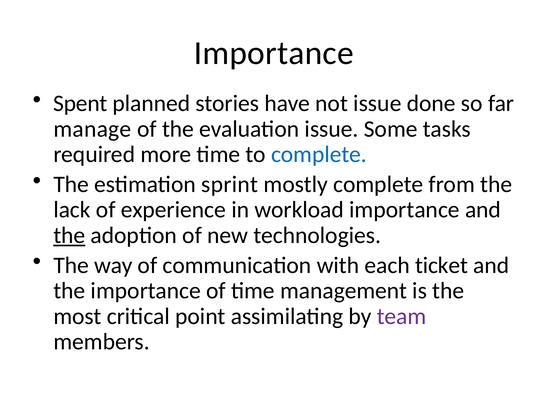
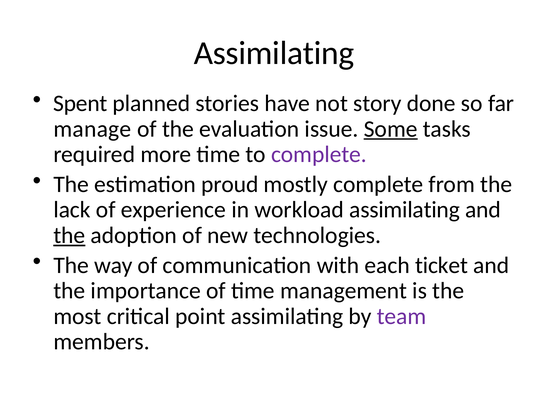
Importance at (274, 53): Importance -> Assimilating
not issue: issue -> story
Some underline: none -> present
complete at (319, 154) colour: blue -> purple
sprint: sprint -> proud
workload importance: importance -> assimilating
